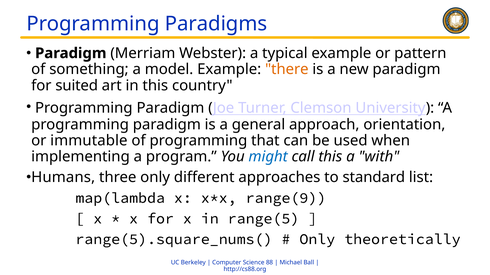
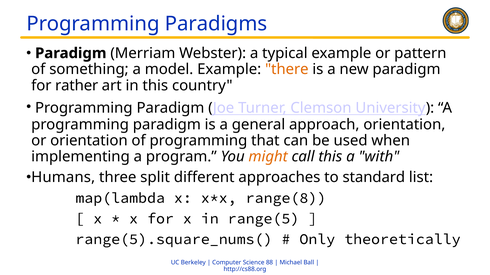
suited: suited -> rather
or immutable: immutable -> orientation
might colour: blue -> orange
three only: only -> split
range(9: range(9 -> range(8
